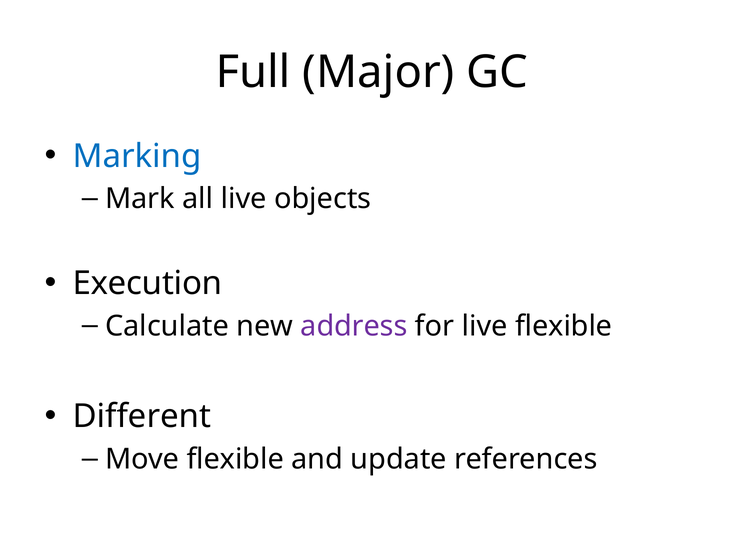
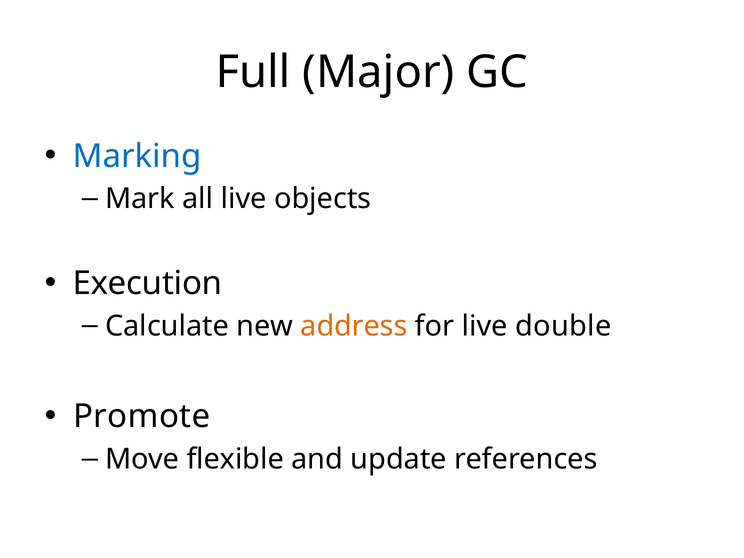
address colour: purple -> orange
live flexible: flexible -> double
Different: Different -> Promote
